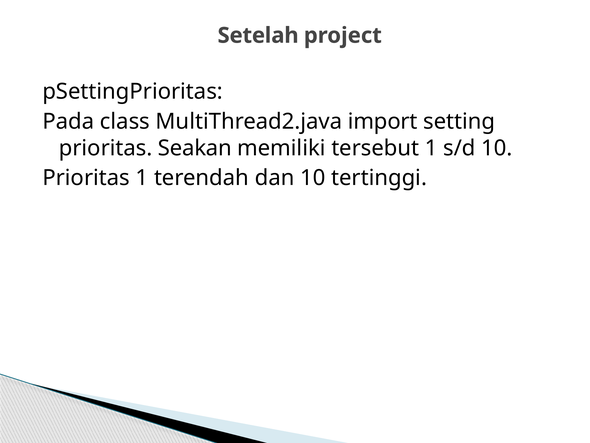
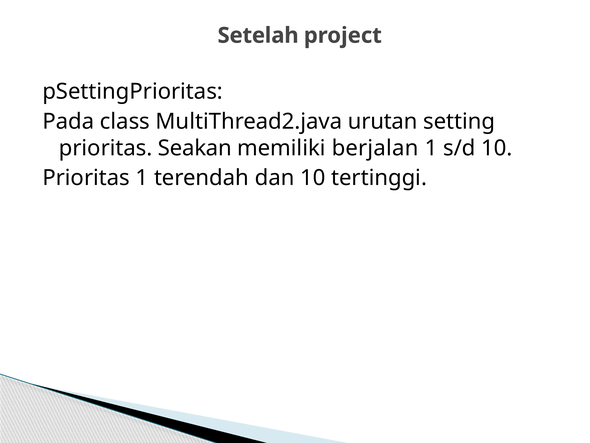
import: import -> urutan
tersebut: tersebut -> berjalan
